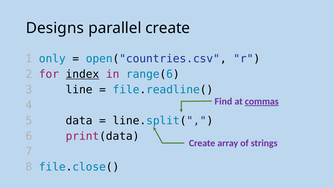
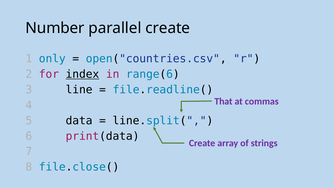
Designs: Designs -> Number
Find: Find -> That
commas underline: present -> none
